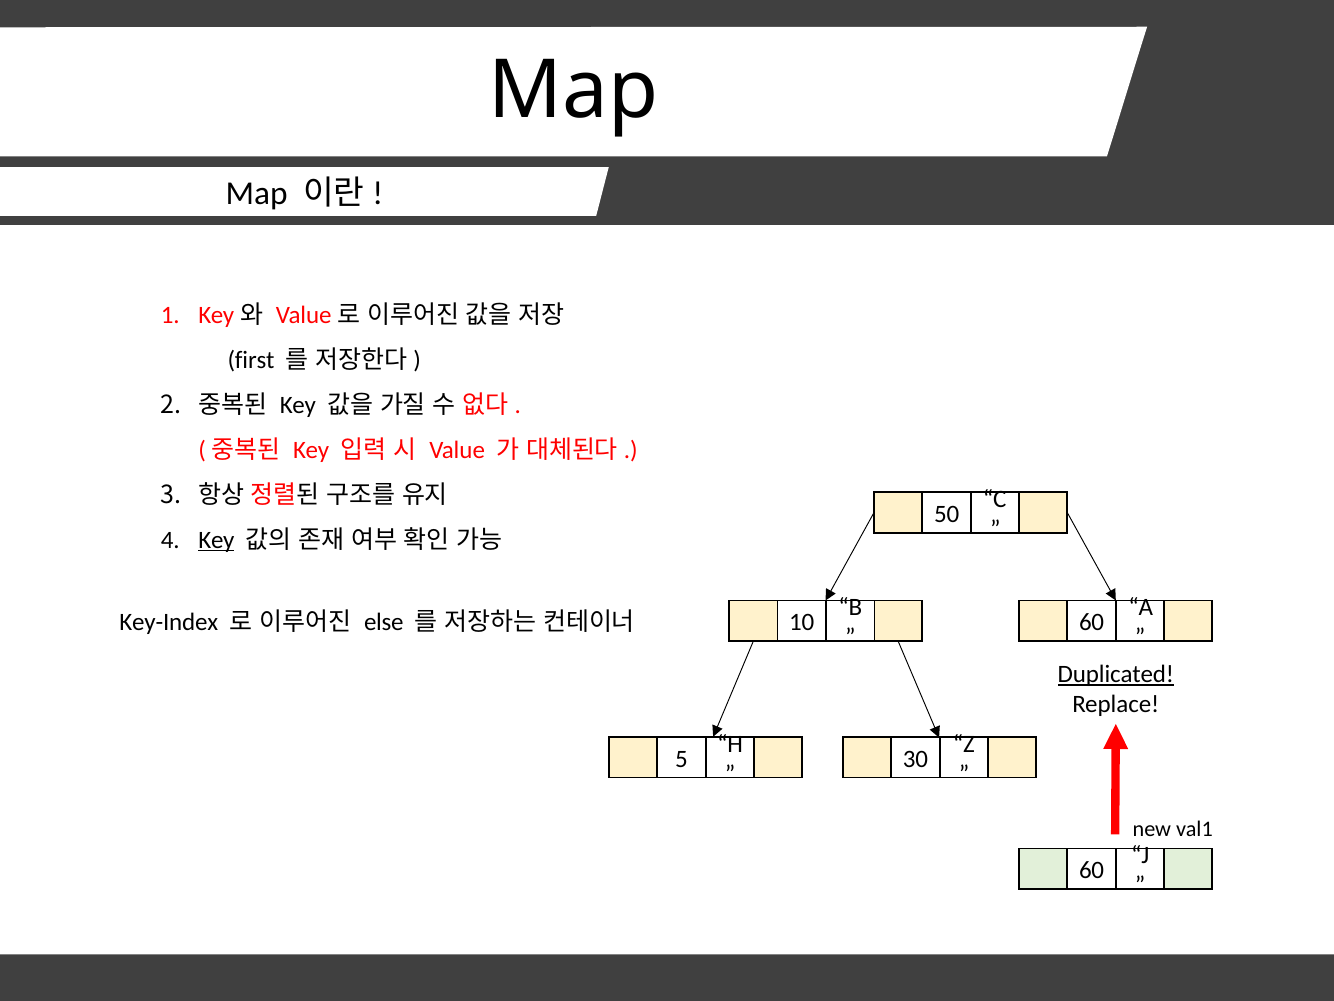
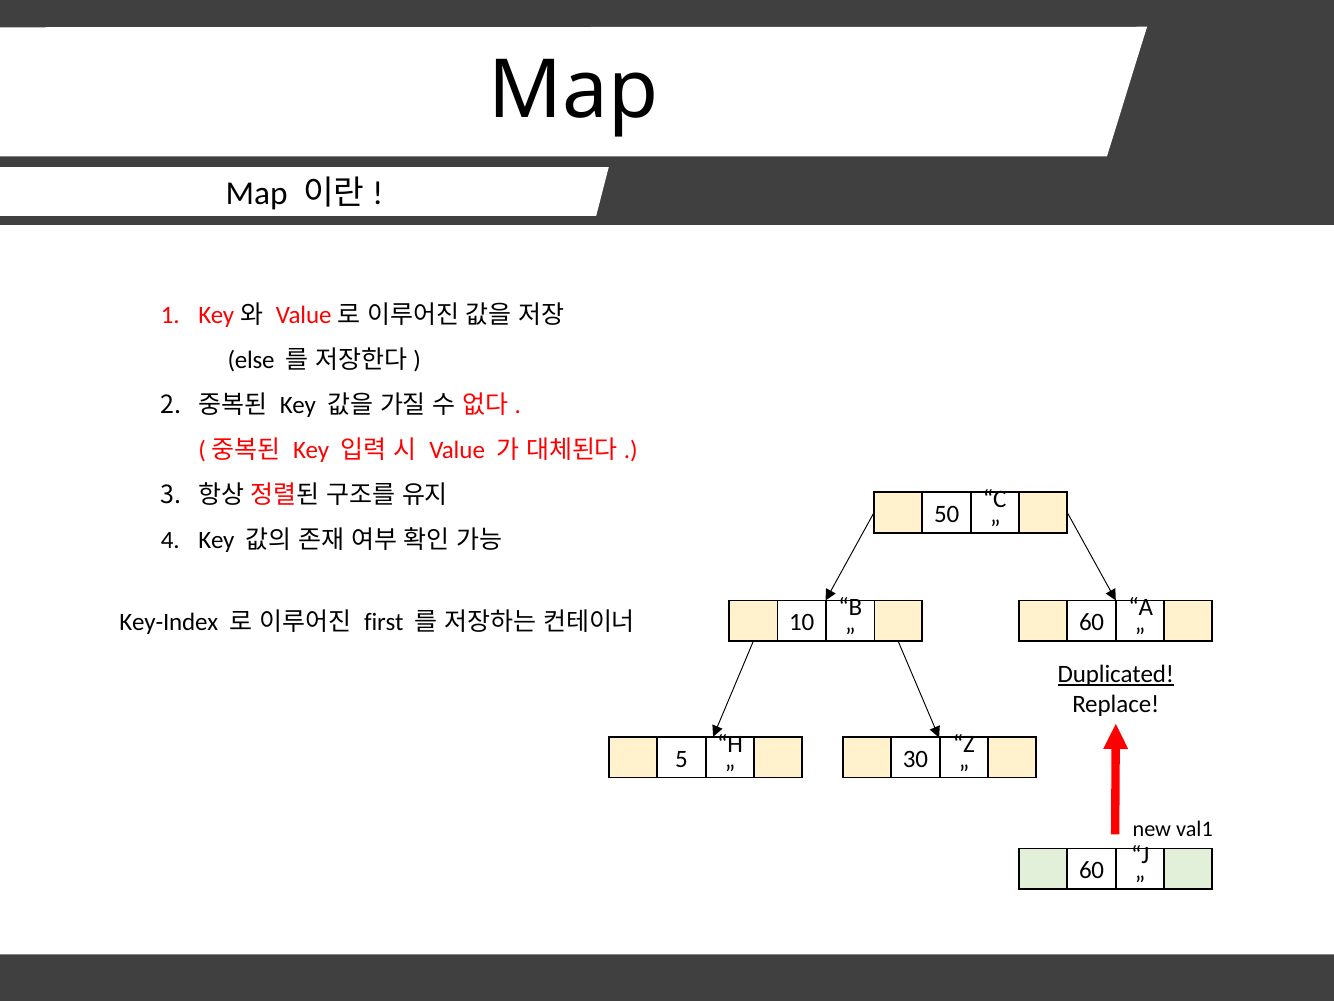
first: first -> else
Key at (216, 540) underline: present -> none
else: else -> first
